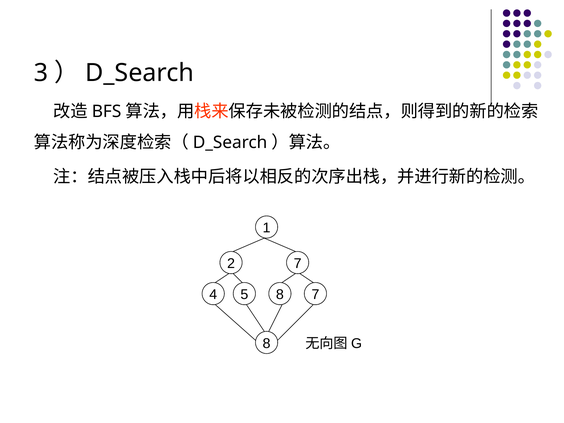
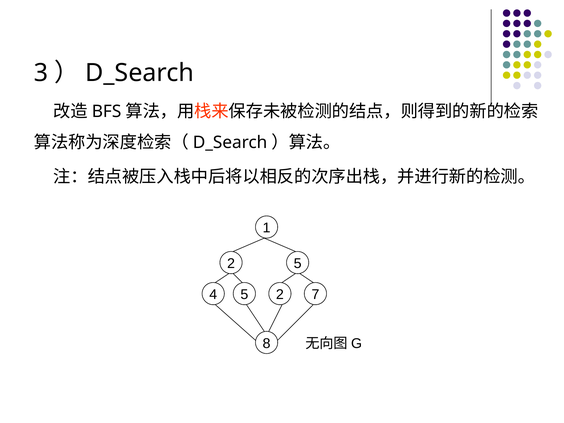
2 7: 7 -> 5
5 8: 8 -> 2
